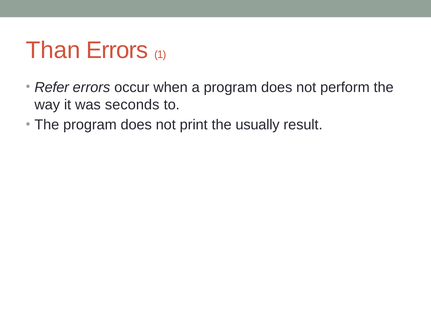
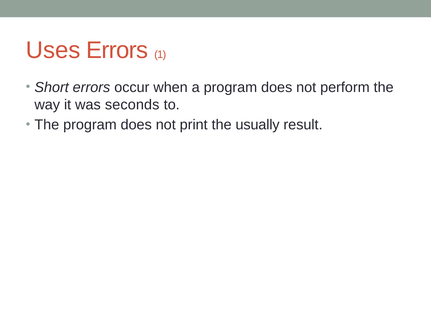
Than: Than -> Uses
Refer: Refer -> Short
